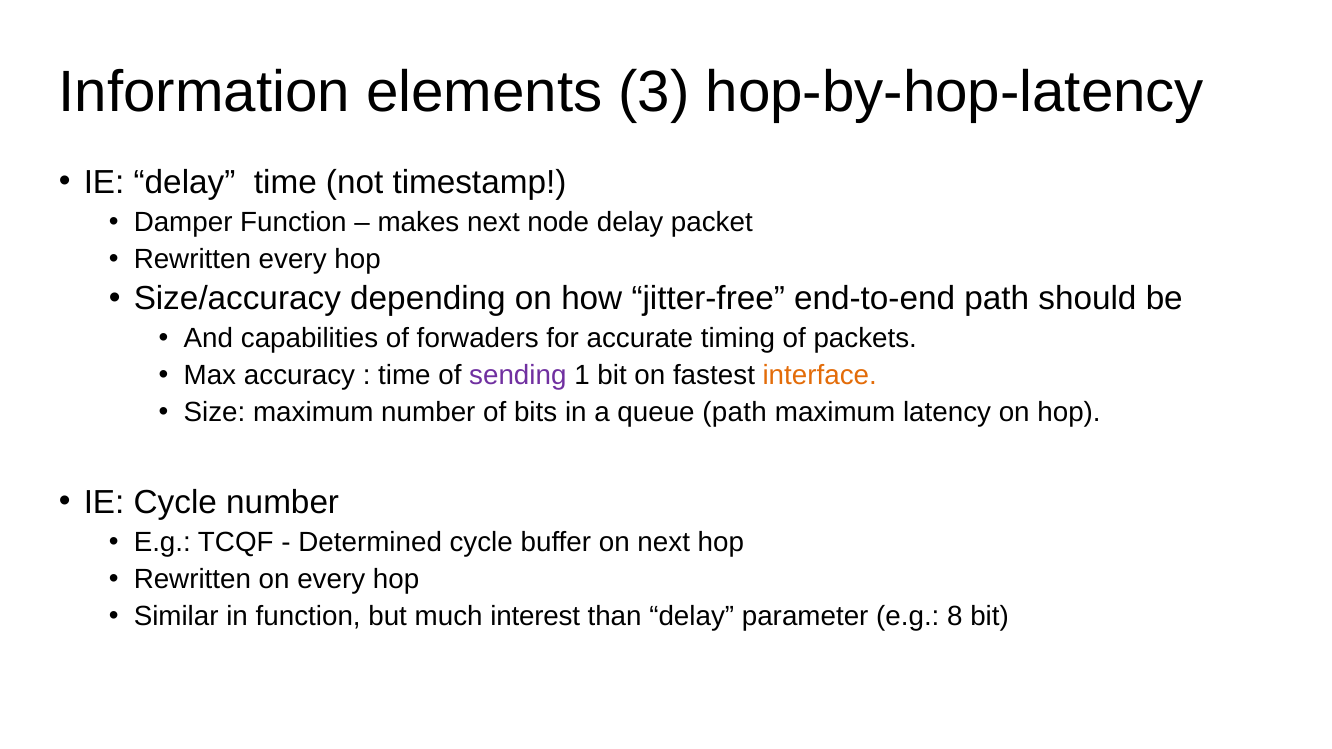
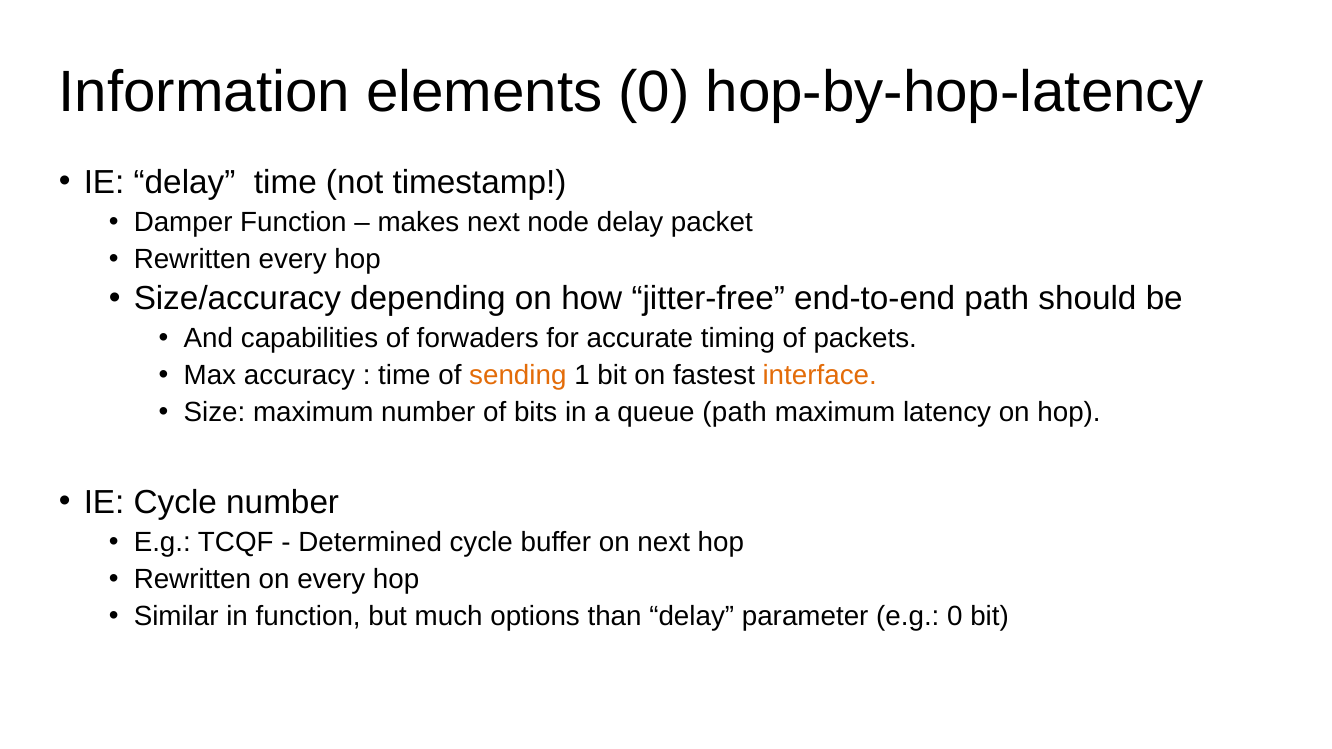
elements 3: 3 -> 0
sending colour: purple -> orange
interest: interest -> options
e.g 8: 8 -> 0
